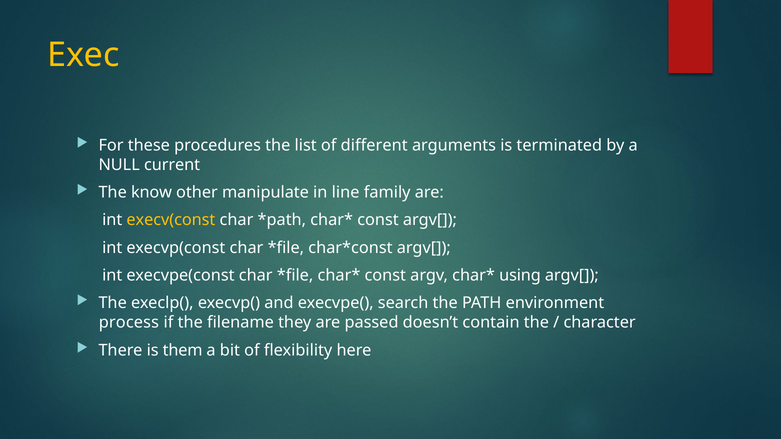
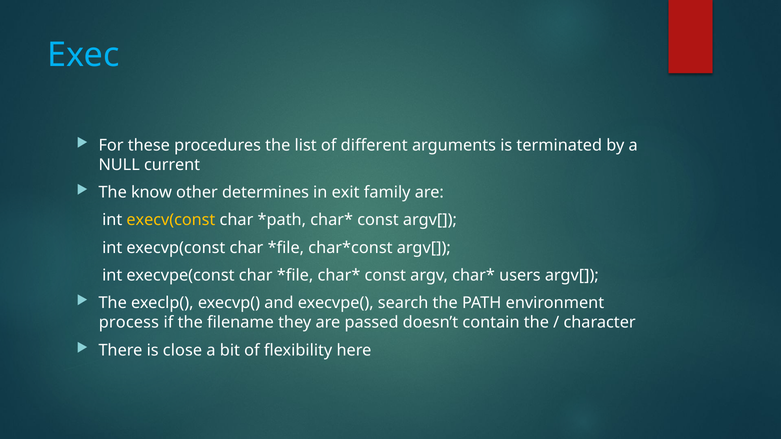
Exec colour: yellow -> light blue
manipulate: manipulate -> determines
line: line -> exit
using: using -> users
them: them -> close
